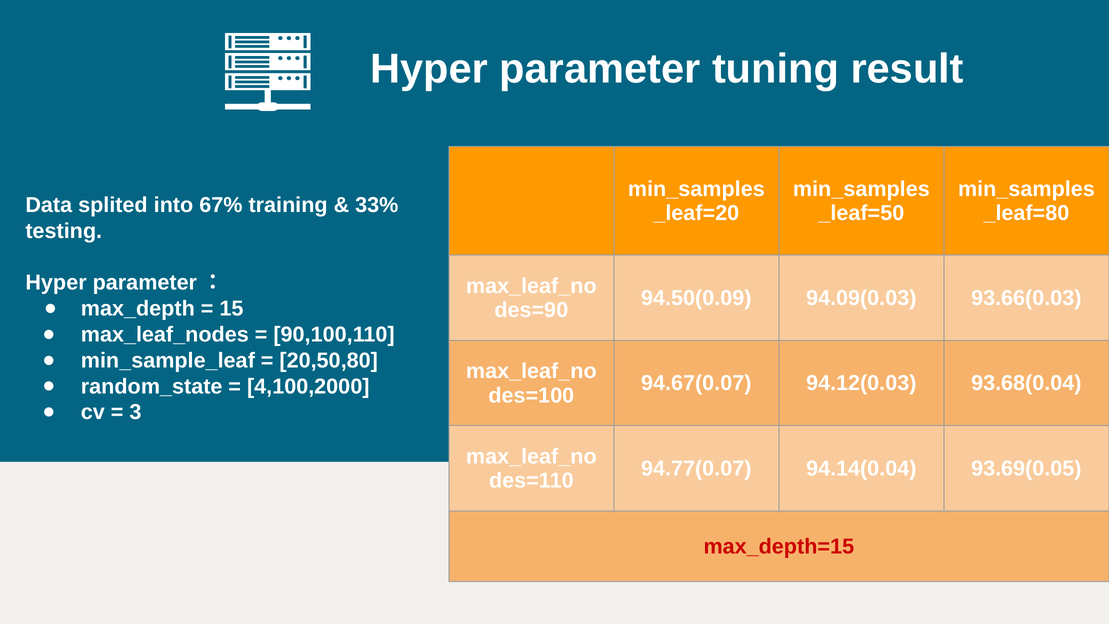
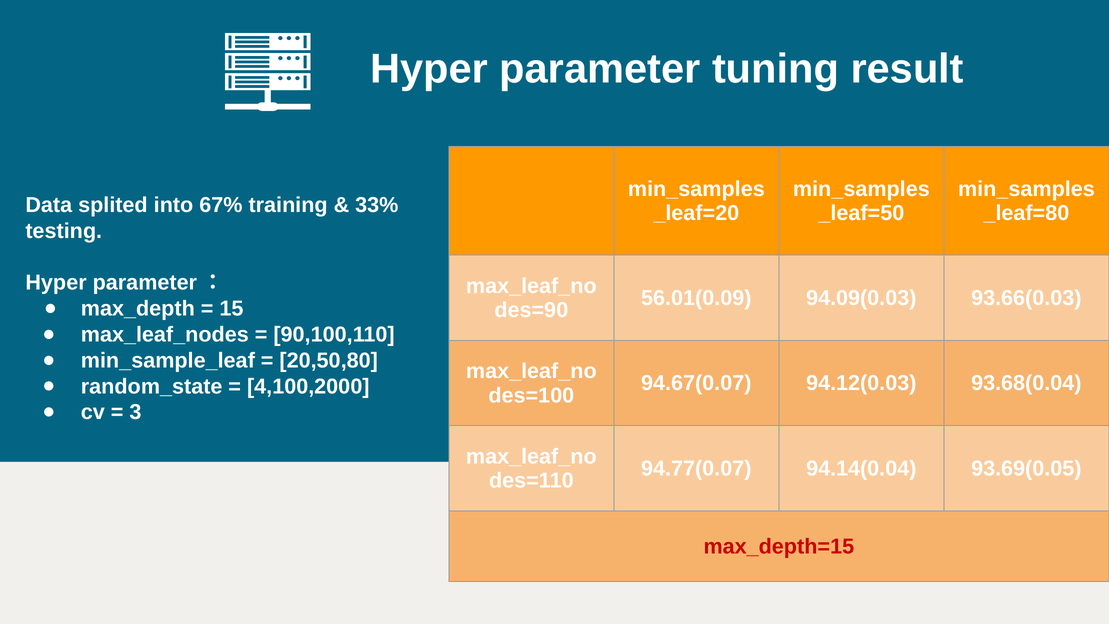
94.50(0.09: 94.50(0.09 -> 56.01(0.09
